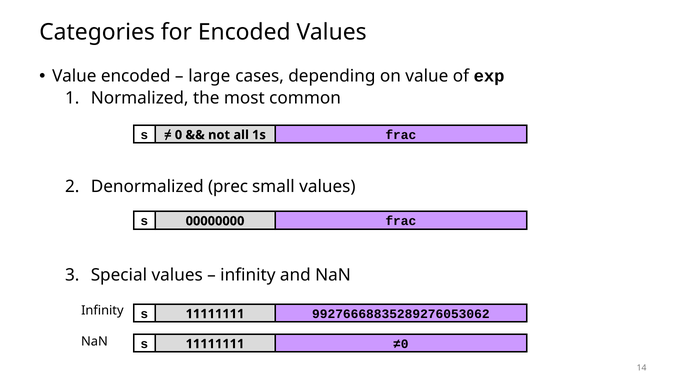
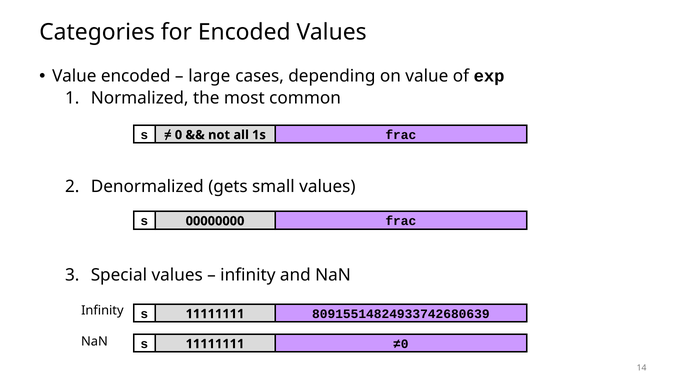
prec: prec -> gets
99276668835289276053062: 99276668835289276053062 -> 80915514824933742680639
